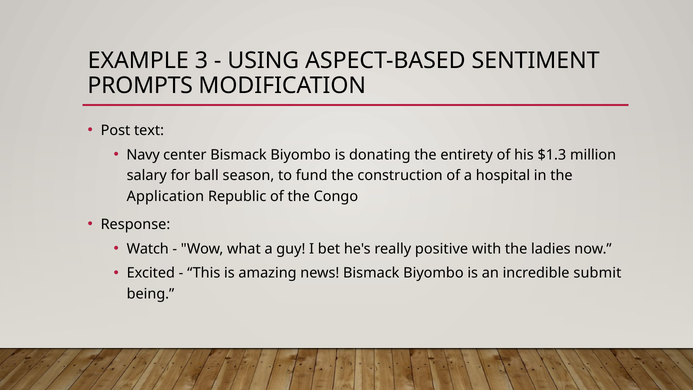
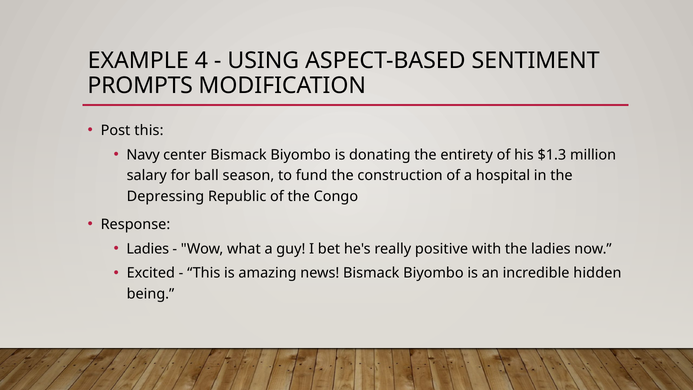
3: 3 -> 4
Post text: text -> this
Application: Application -> Depressing
Watch at (148, 249): Watch -> Ladies
submit: submit -> hidden
